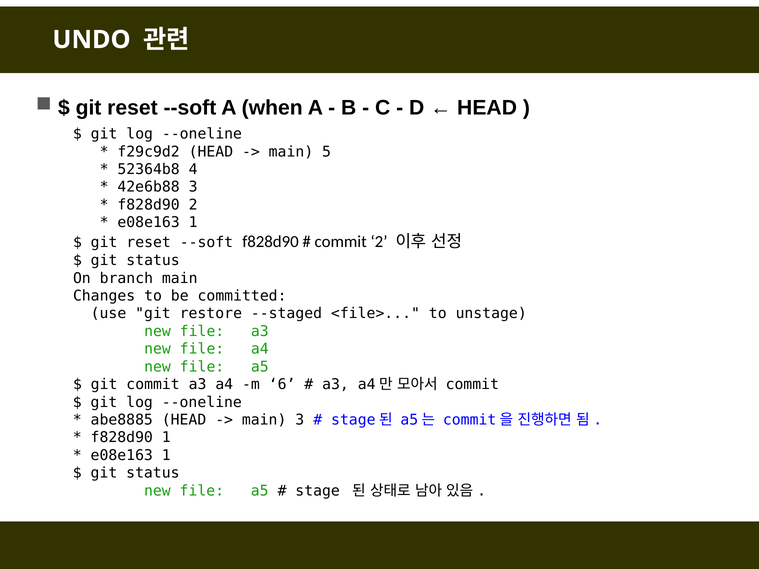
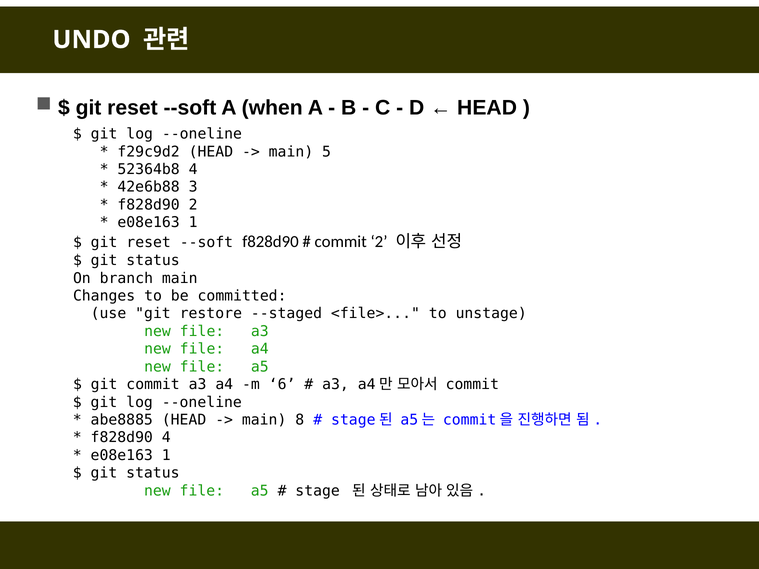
main 3: 3 -> 8
f828d90 1: 1 -> 4
